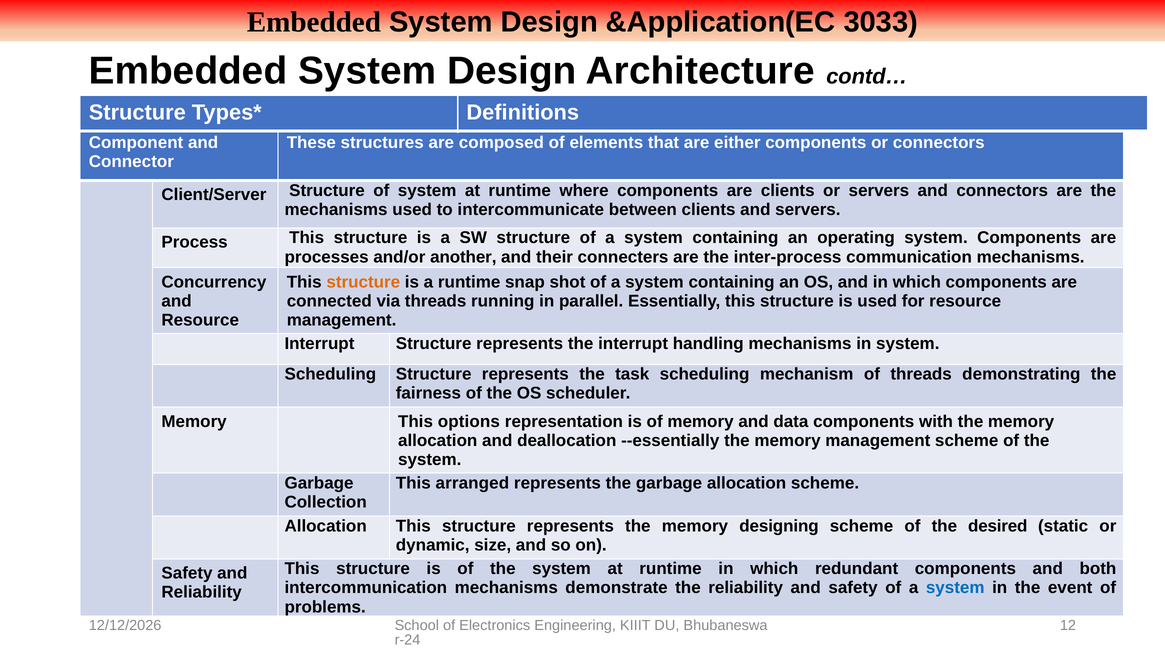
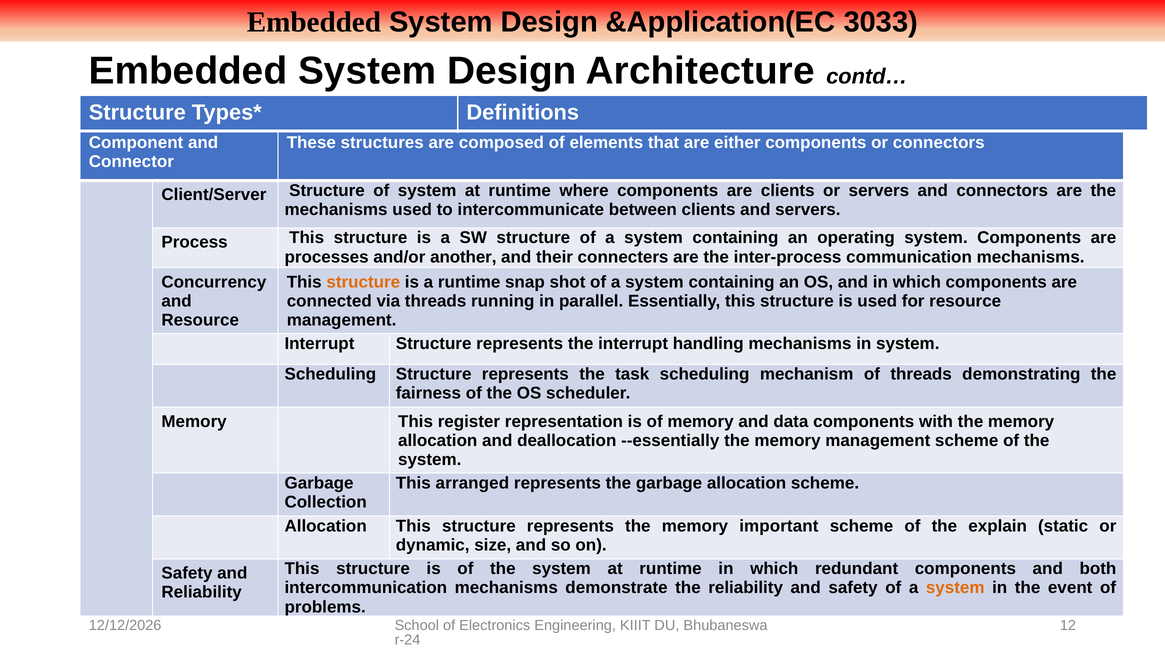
options: options -> register
designing: designing -> important
desired: desired -> explain
system at (955, 588) colour: blue -> orange
